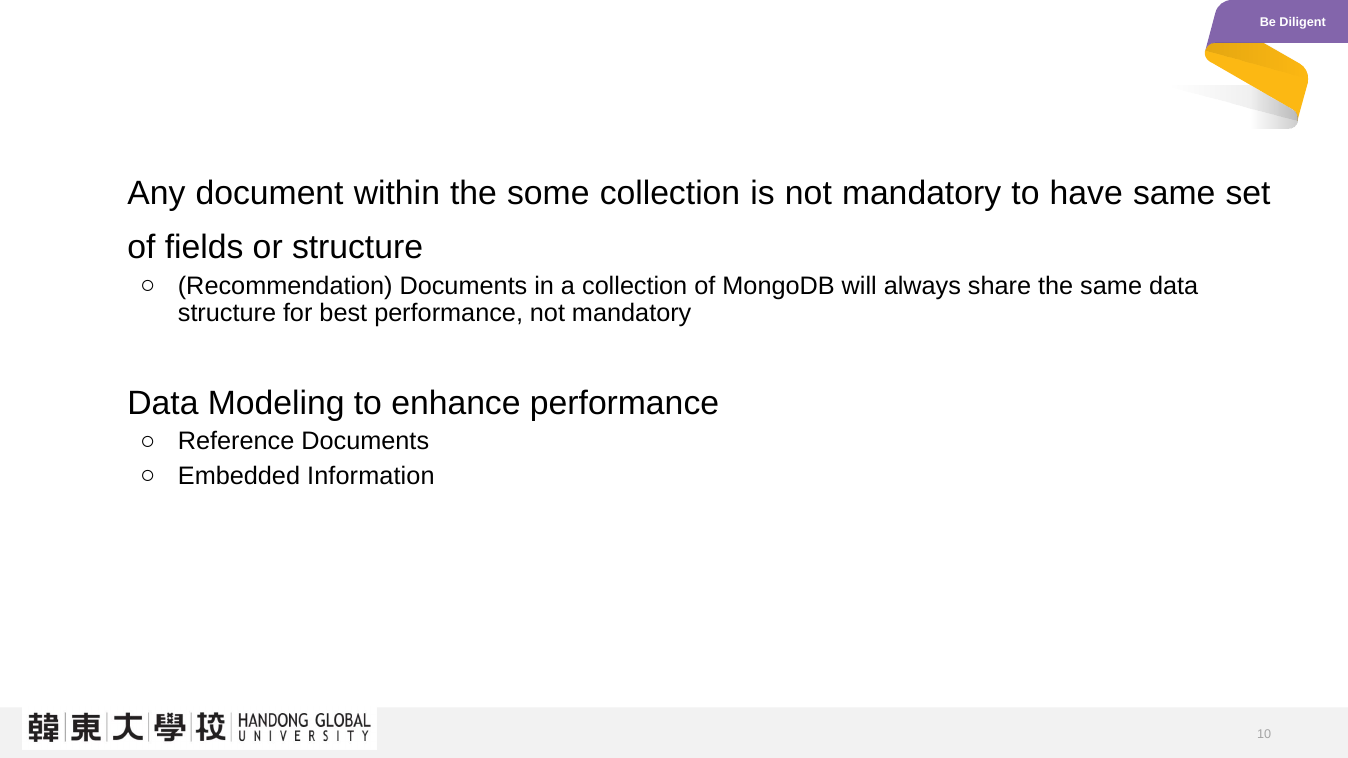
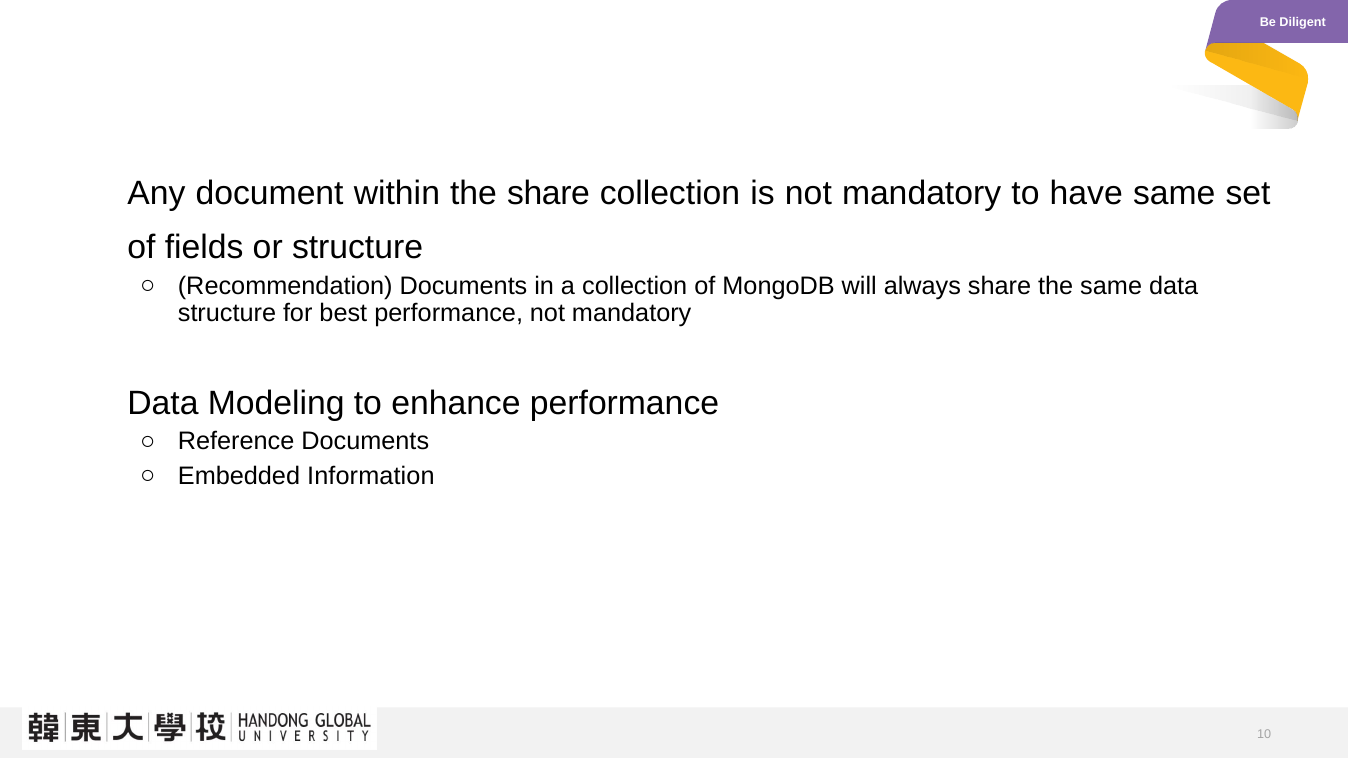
the some: some -> share
